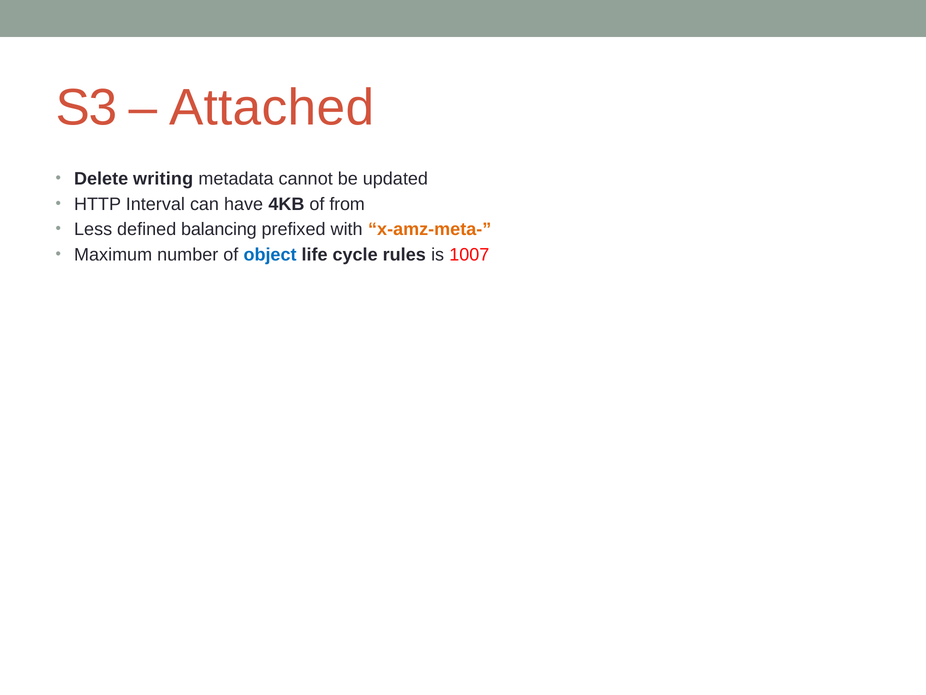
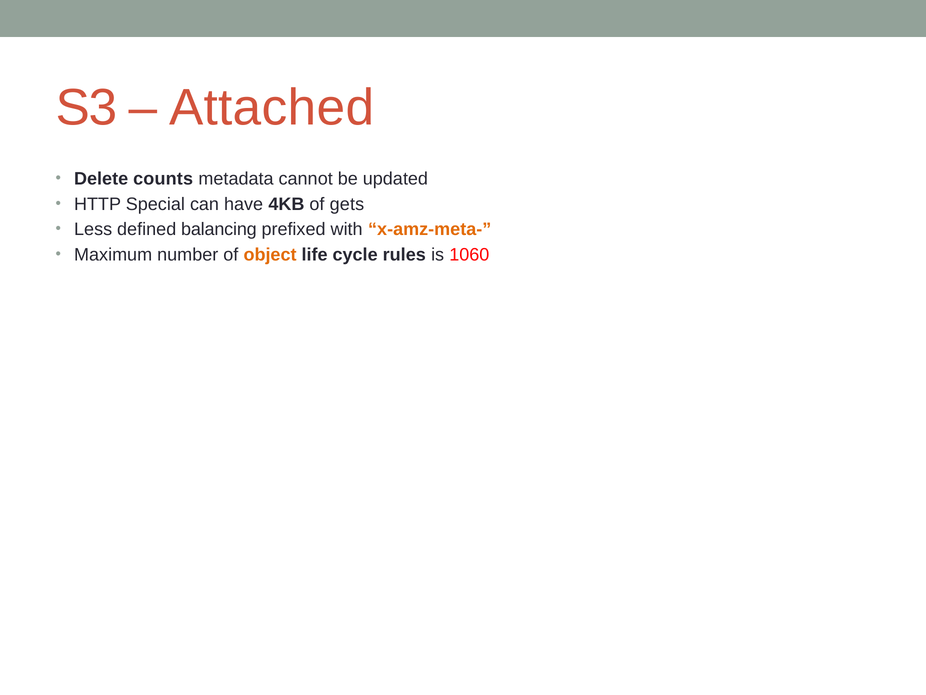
writing: writing -> counts
Interval: Interval -> Special
from: from -> gets
object colour: blue -> orange
1007: 1007 -> 1060
